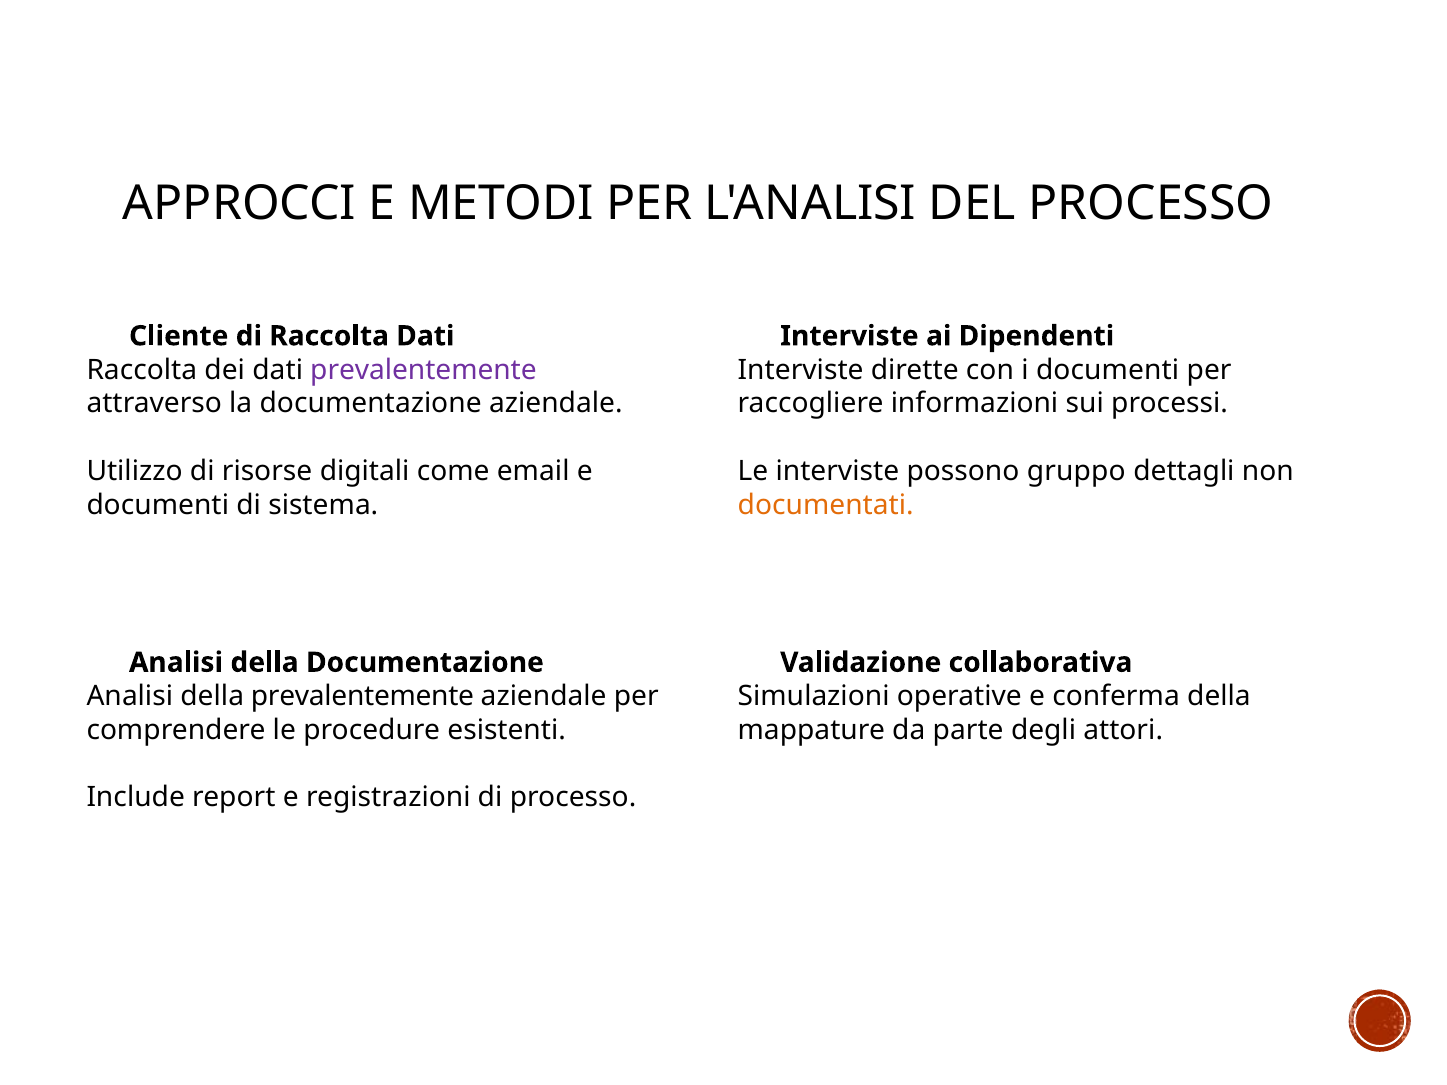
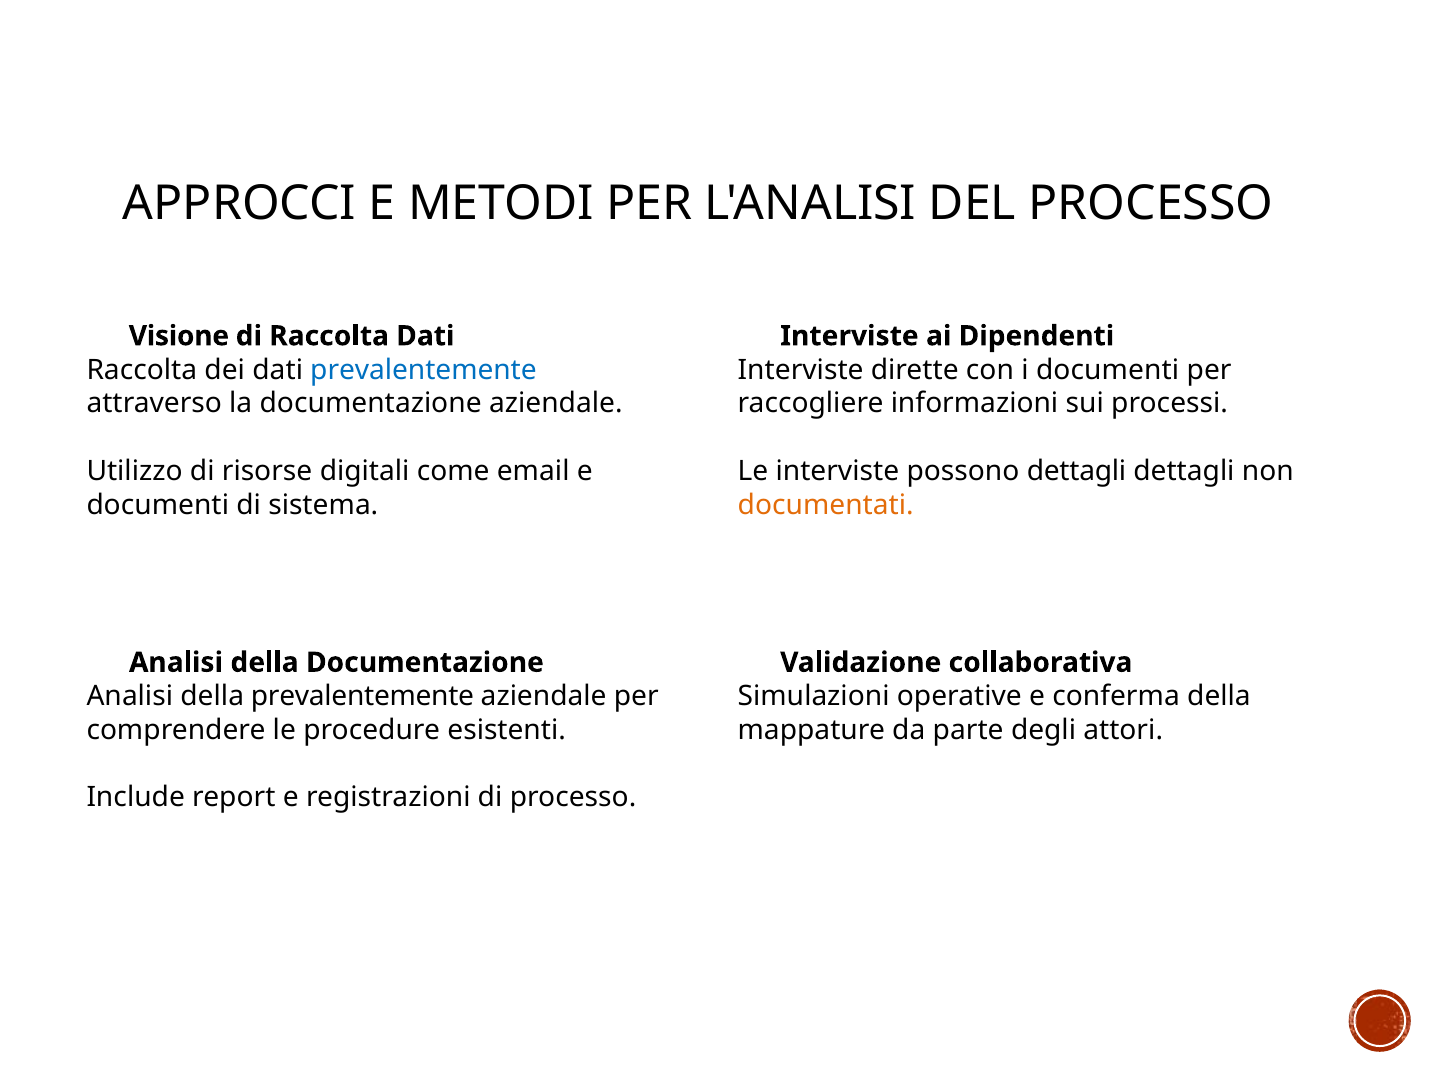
Cliente: Cliente -> Visione
prevalentemente at (423, 370) colour: purple -> blue
possono gruppo: gruppo -> dettagli
